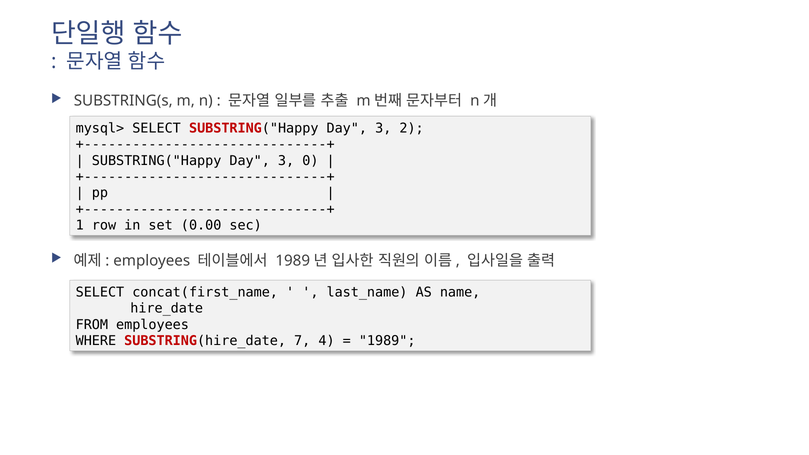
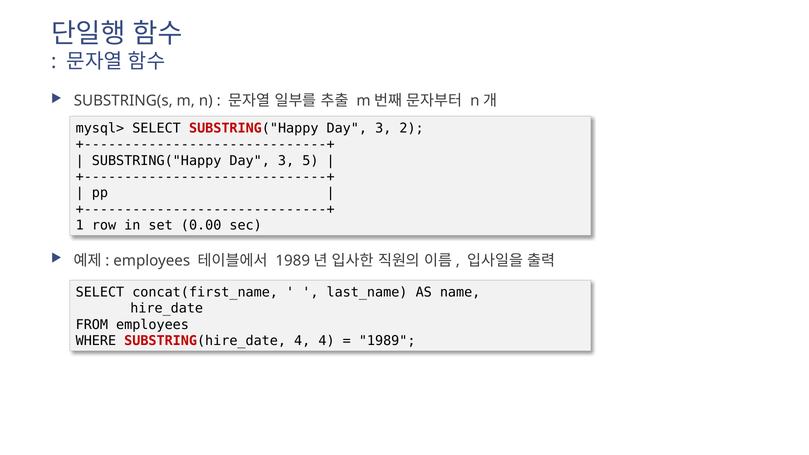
0: 0 -> 5
SUBSTRING(hire_date 7: 7 -> 4
